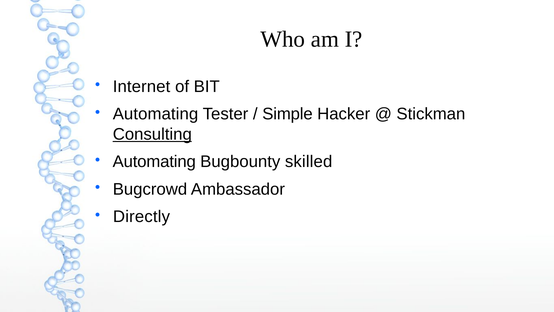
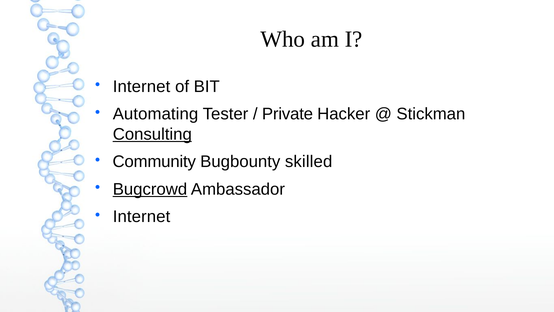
Simple: Simple -> Private
Automating at (154, 161): Automating -> Community
Bugcrowd underline: none -> present
Directly at (141, 216): Directly -> Internet
